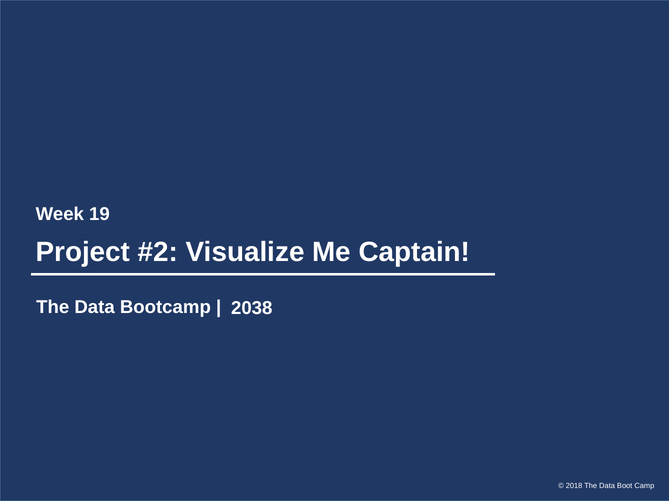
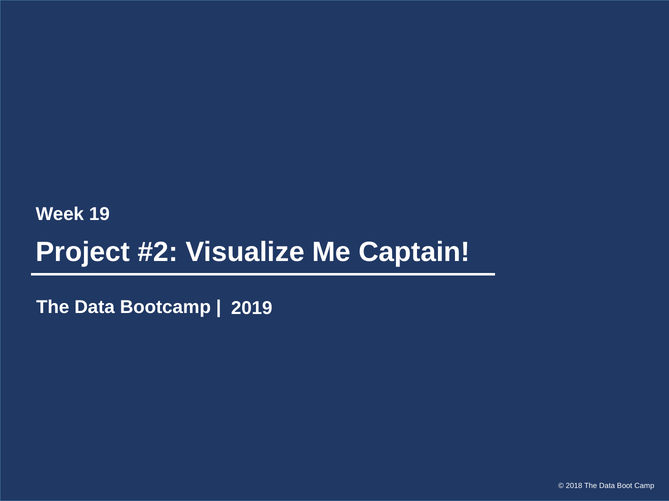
2038: 2038 -> 2019
